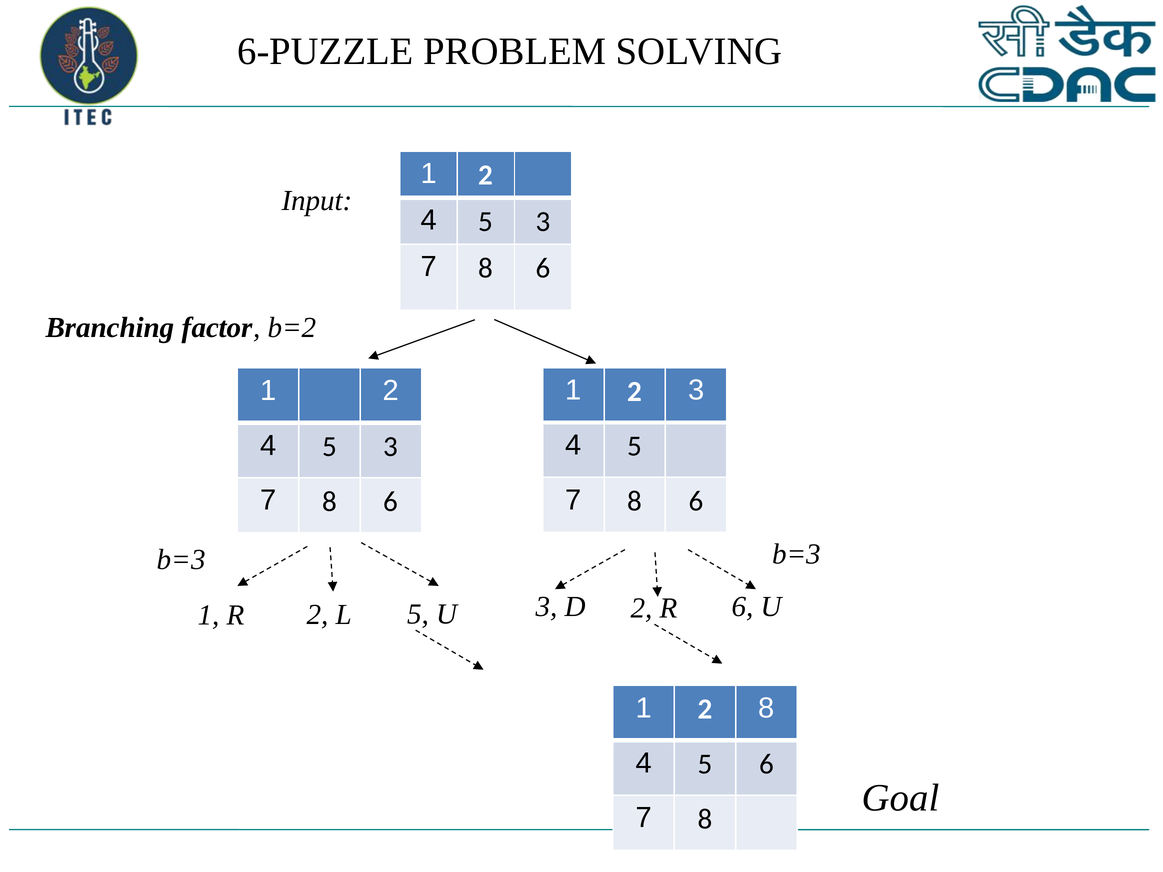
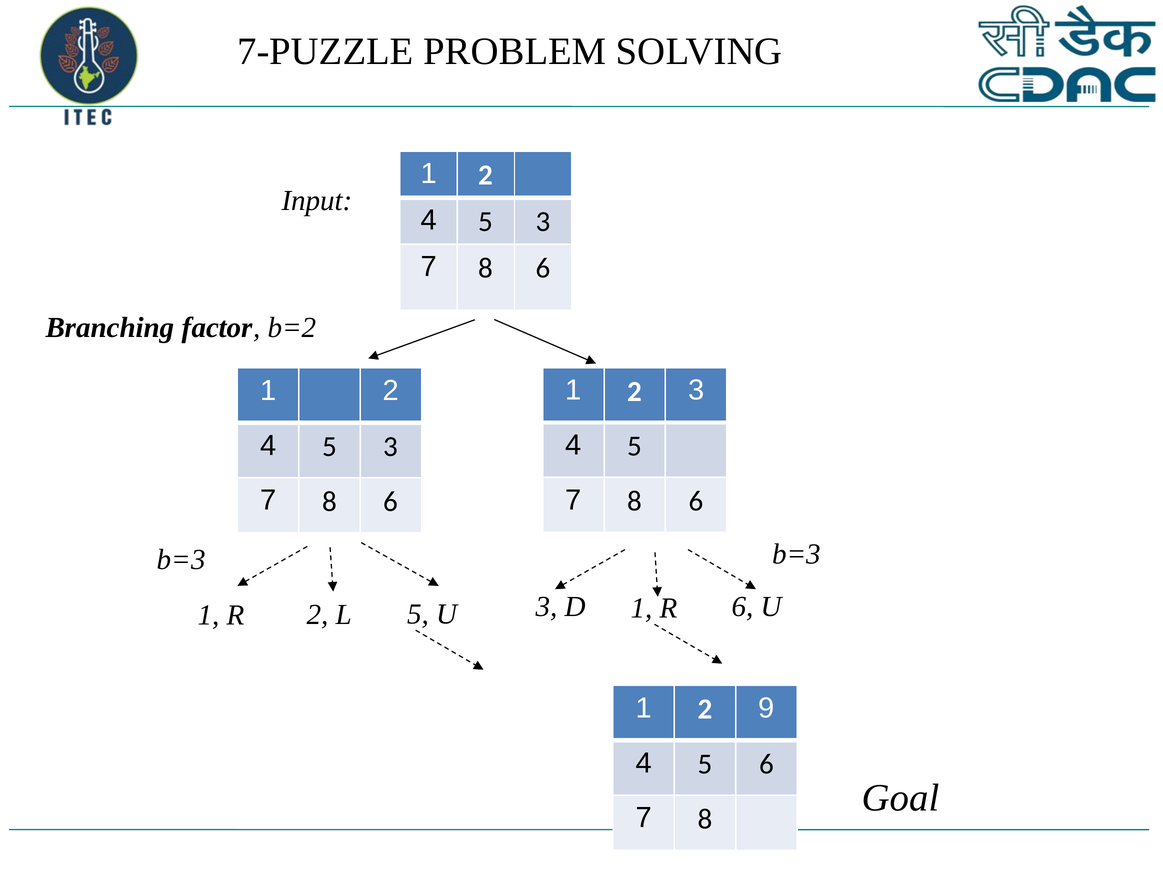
6-PUZZLE: 6-PUZZLE -> 7-PUZZLE
D 2: 2 -> 1
2 8: 8 -> 9
